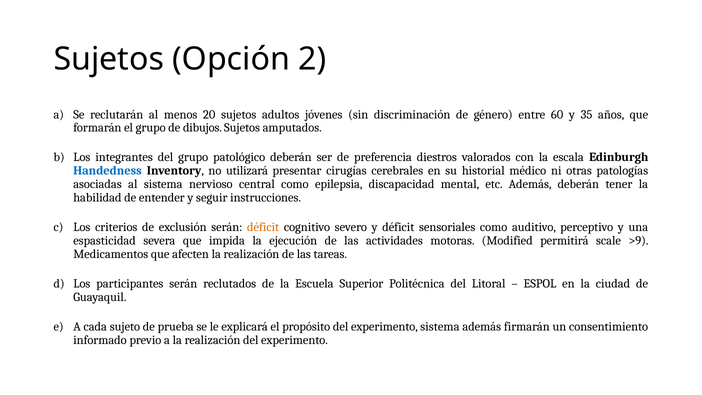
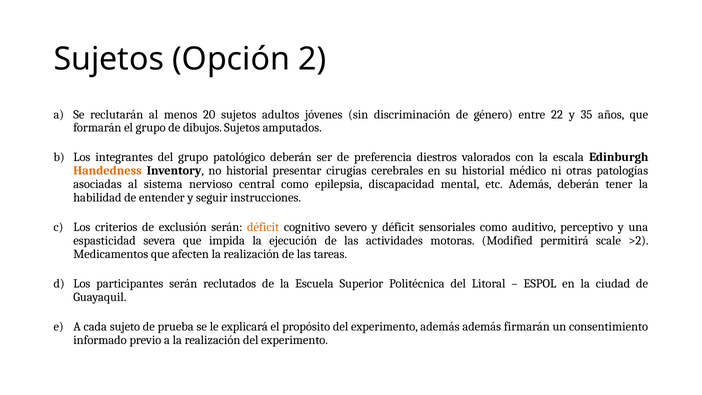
60: 60 -> 22
Handedness colour: blue -> orange
no utilizará: utilizará -> historial
>9: >9 -> >2
experimento sistema: sistema -> además
